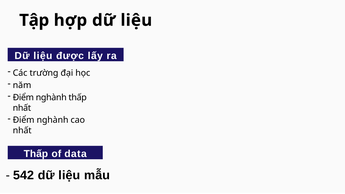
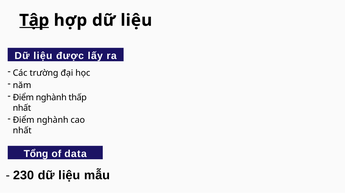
Tập underline: none -> present
Thấp at (36, 154): Thấp -> Tổng
542: 542 -> 230
